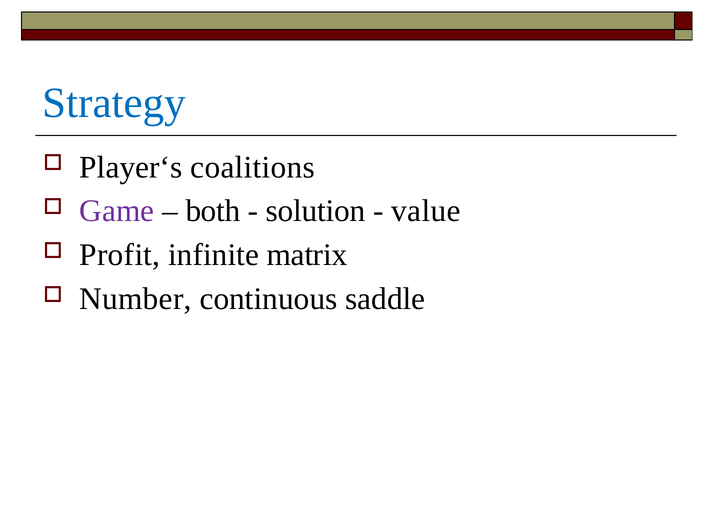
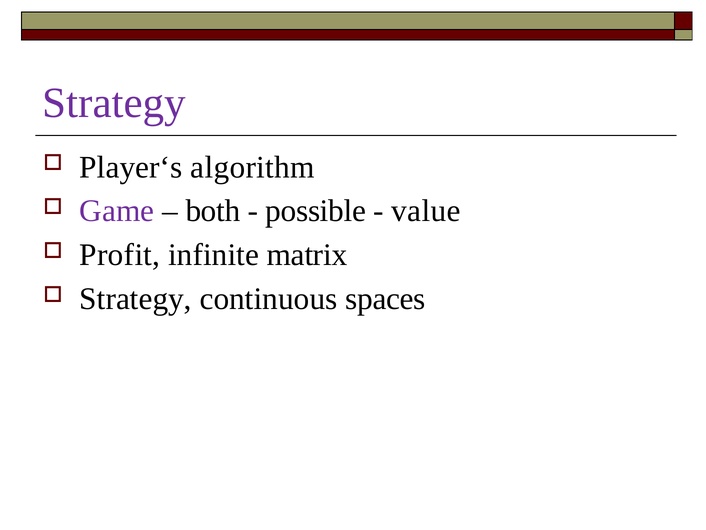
Strategy at (114, 103) colour: blue -> purple
coalitions: coalitions -> algorithm
solution: solution -> possible
Number at (136, 299): Number -> Strategy
saddle: saddle -> spaces
